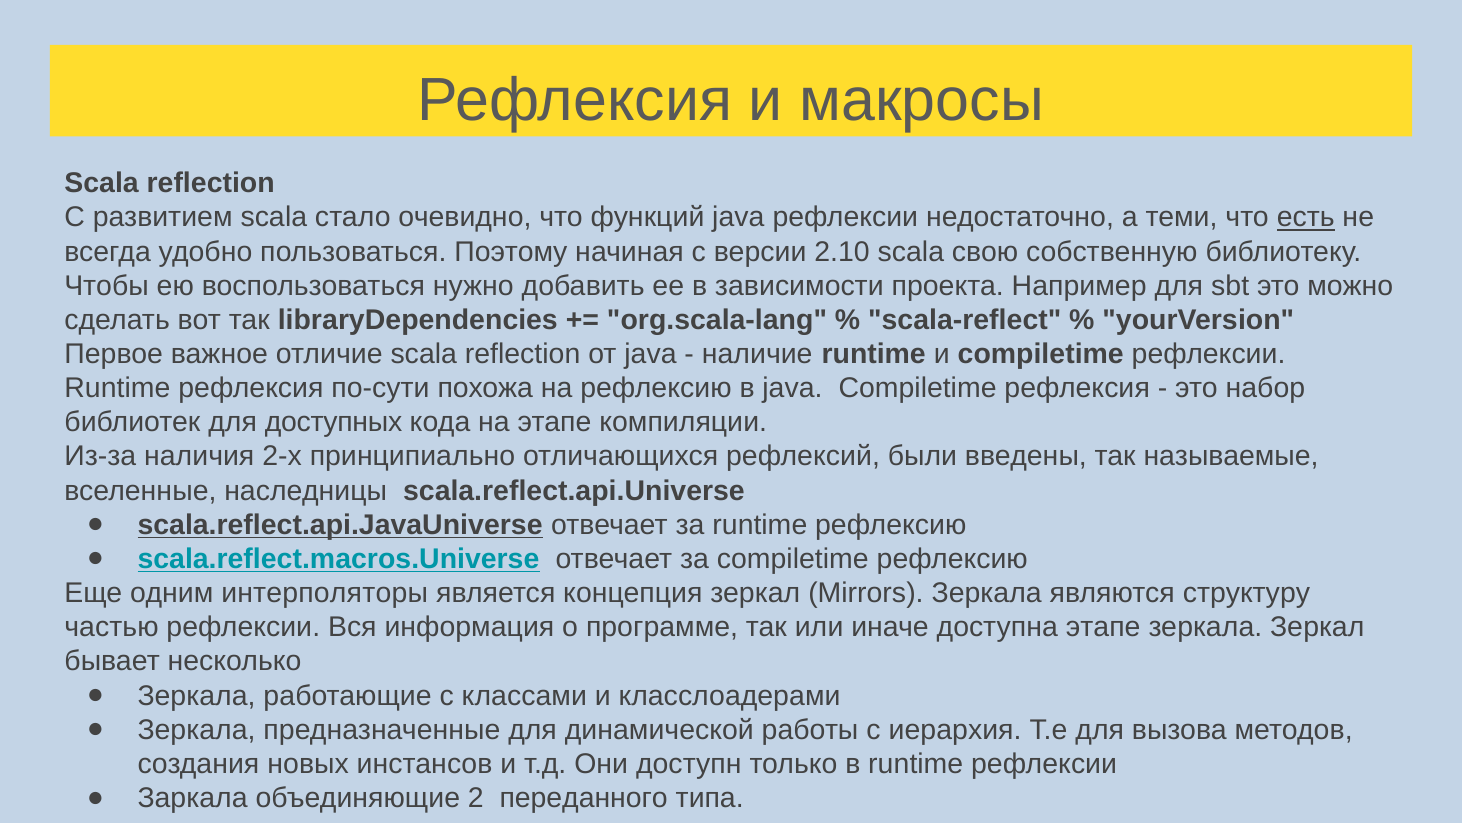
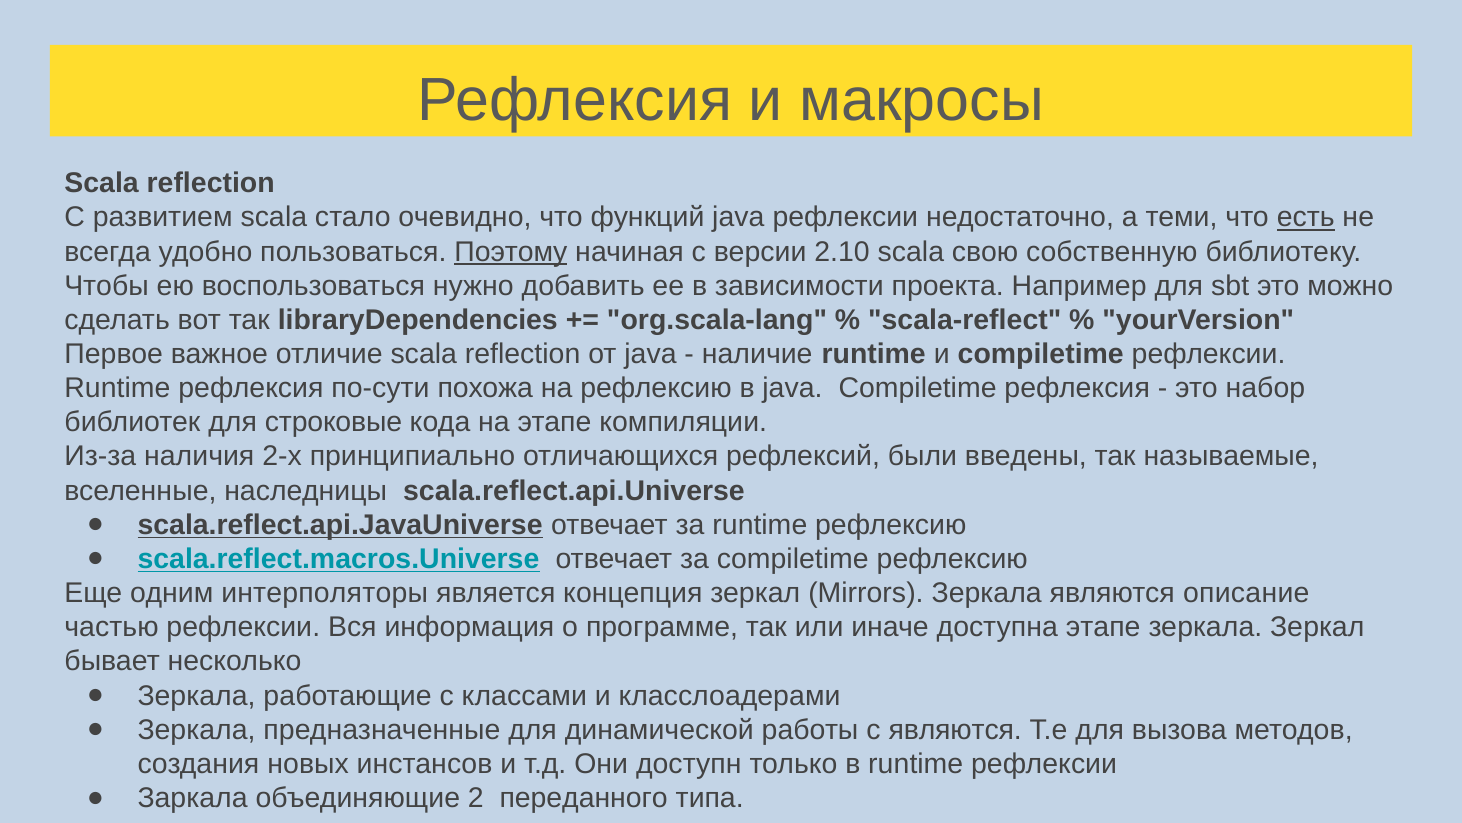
Поэтому underline: none -> present
доступных: доступных -> строковые
структуру: структуру -> описание
с иерархия: иерархия -> являются
